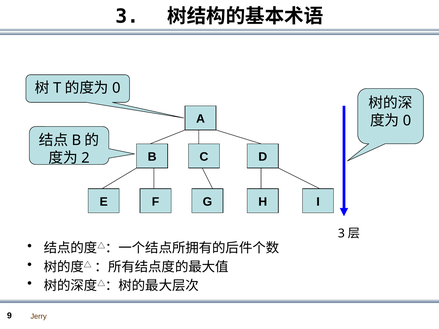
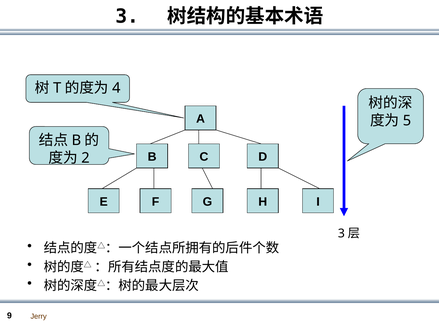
0 at (116, 88): 0 -> 4
0 at (407, 121): 0 -> 5
